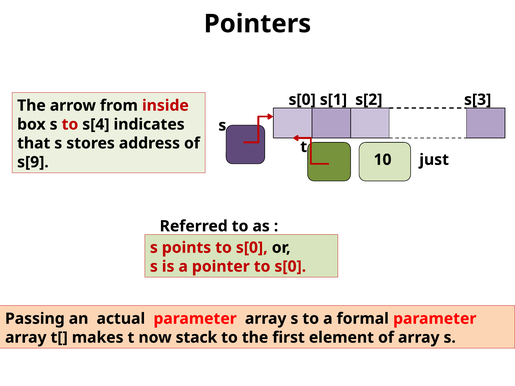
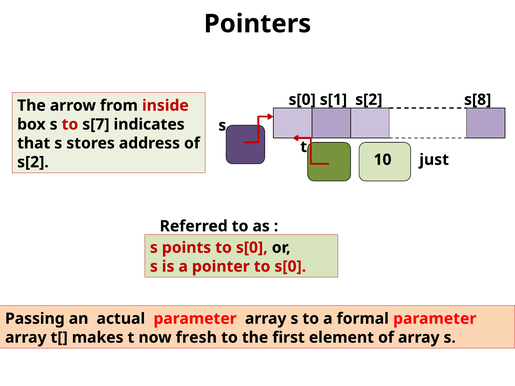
s[3: s[3 -> s[8
s[4: s[4 -> s[7
s[9 at (33, 162): s[9 -> s[2
stack: stack -> fresh
